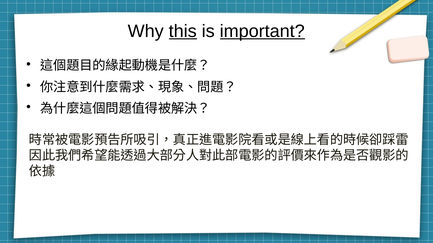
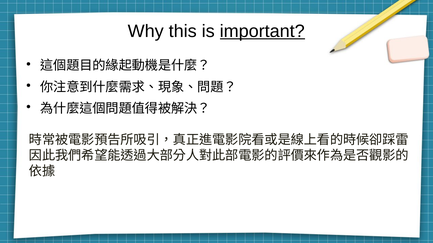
this underline: present -> none
